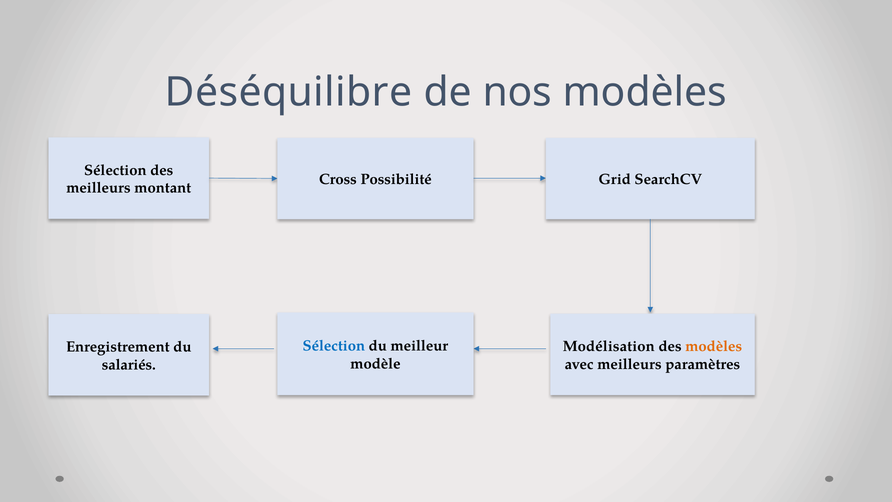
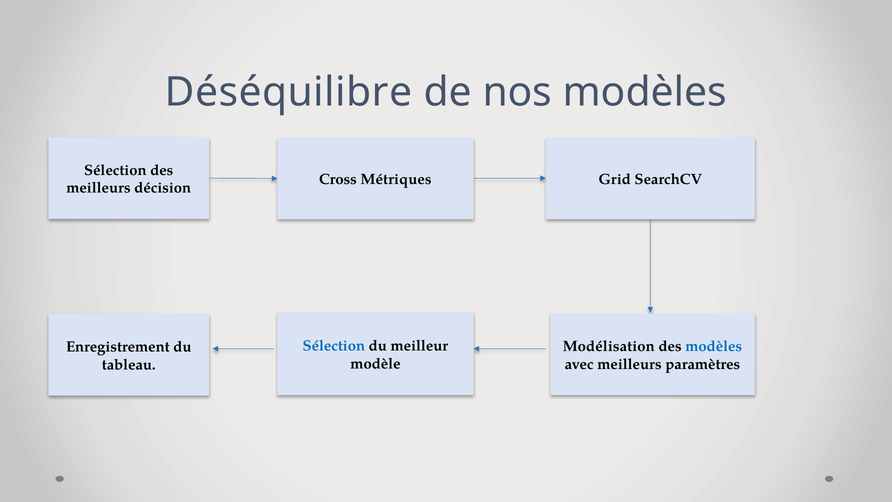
Possibilité: Possibilité -> Métriques
montant: montant -> décision
modèles at (714, 346) colour: orange -> blue
salariés: salariés -> tableau
